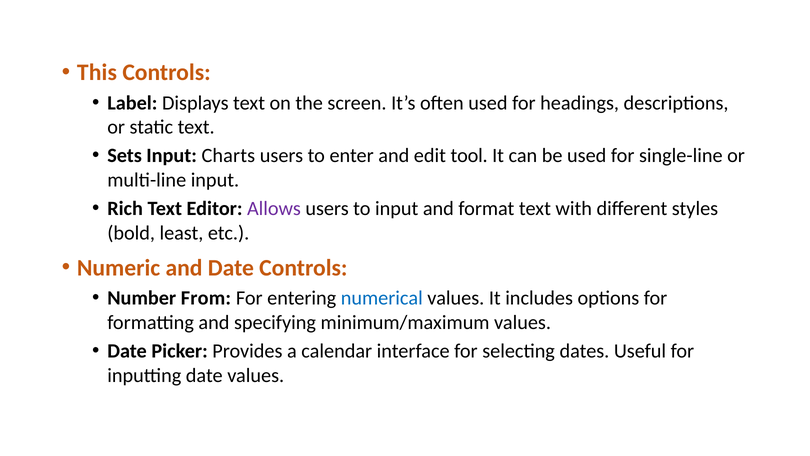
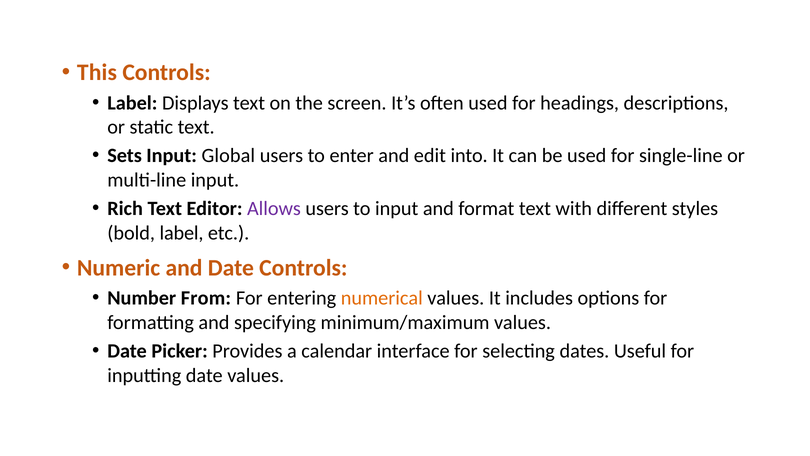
Charts: Charts -> Global
tool: tool -> into
bold least: least -> label
numerical colour: blue -> orange
